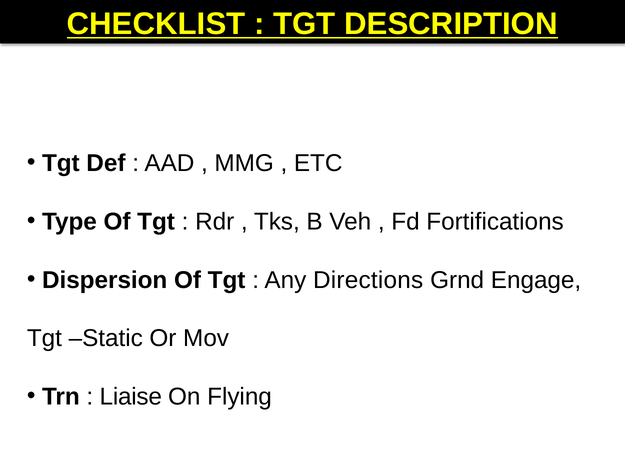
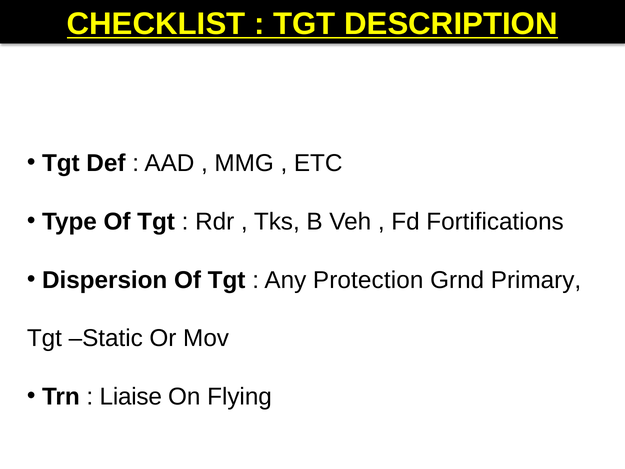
Directions: Directions -> Protection
Engage: Engage -> Primary
